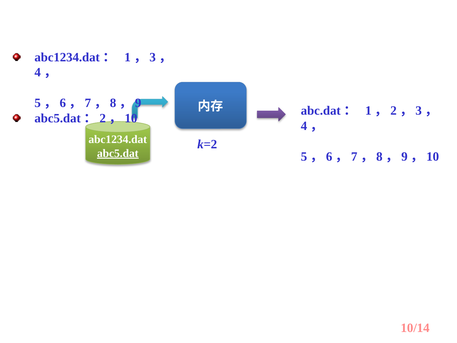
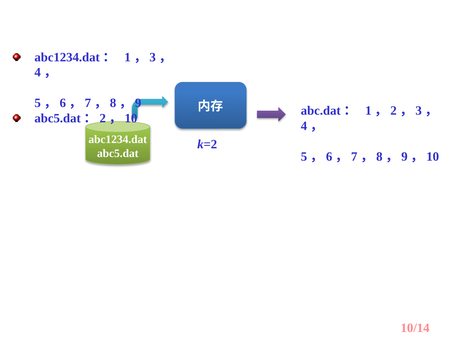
abc5.dat underline: present -> none
